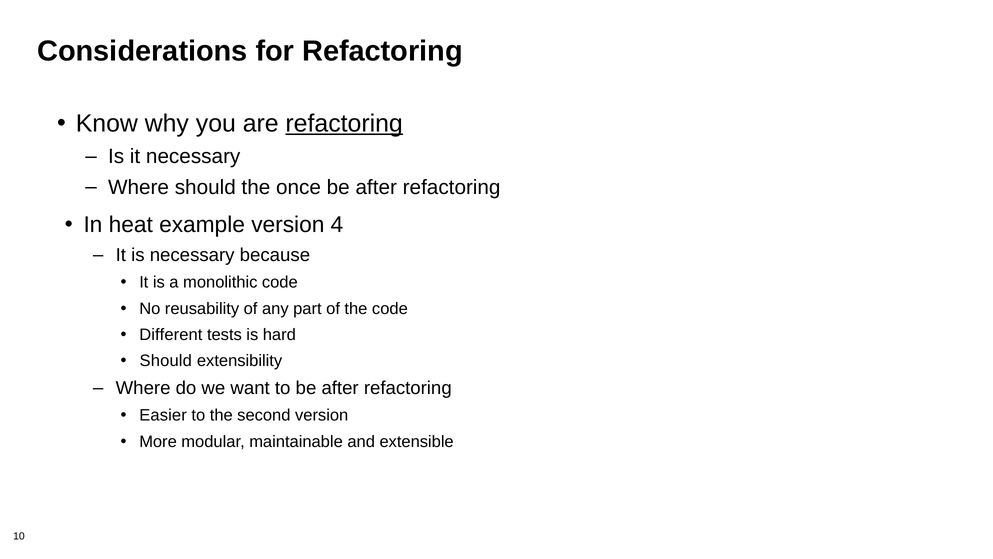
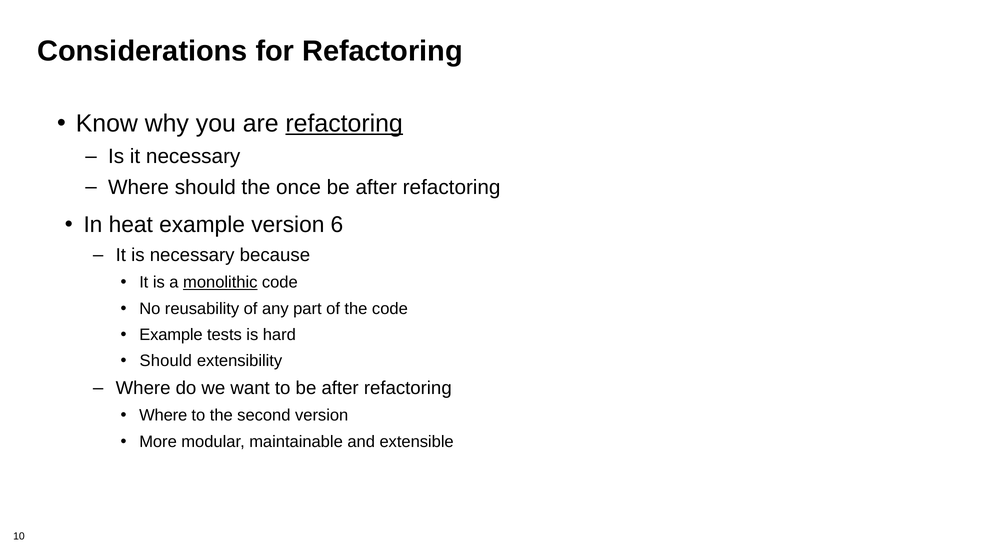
4: 4 -> 6
monolithic underline: none -> present
Different at (171, 335): Different -> Example
Easier at (163, 415): Easier -> Where
